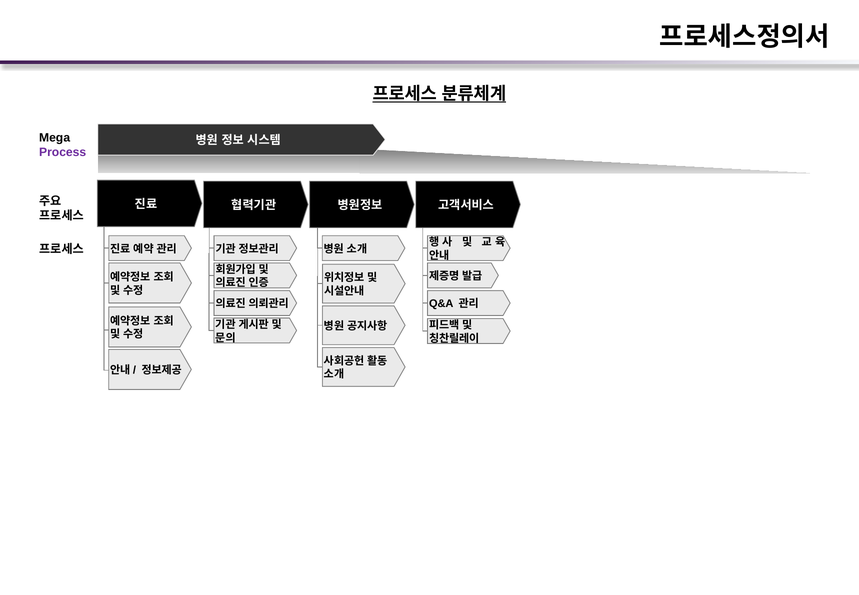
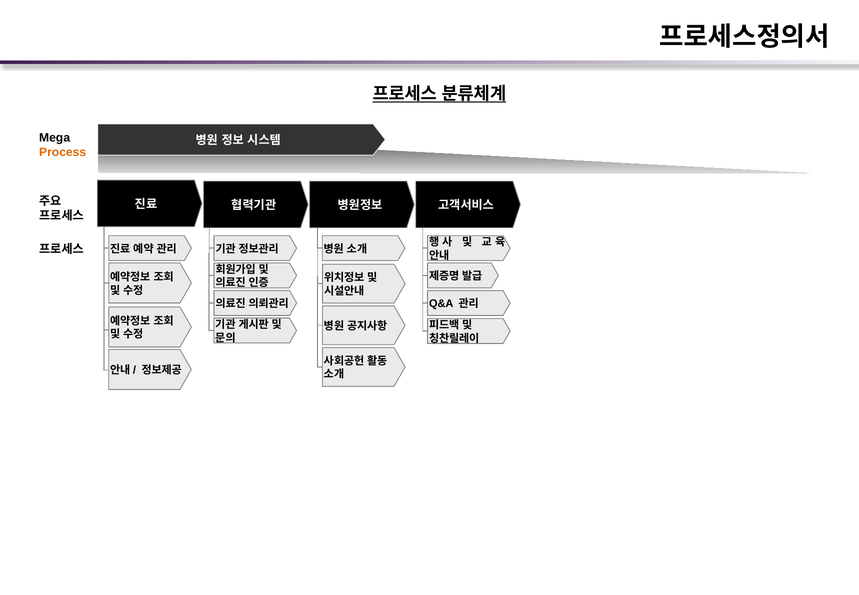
Process colour: purple -> orange
